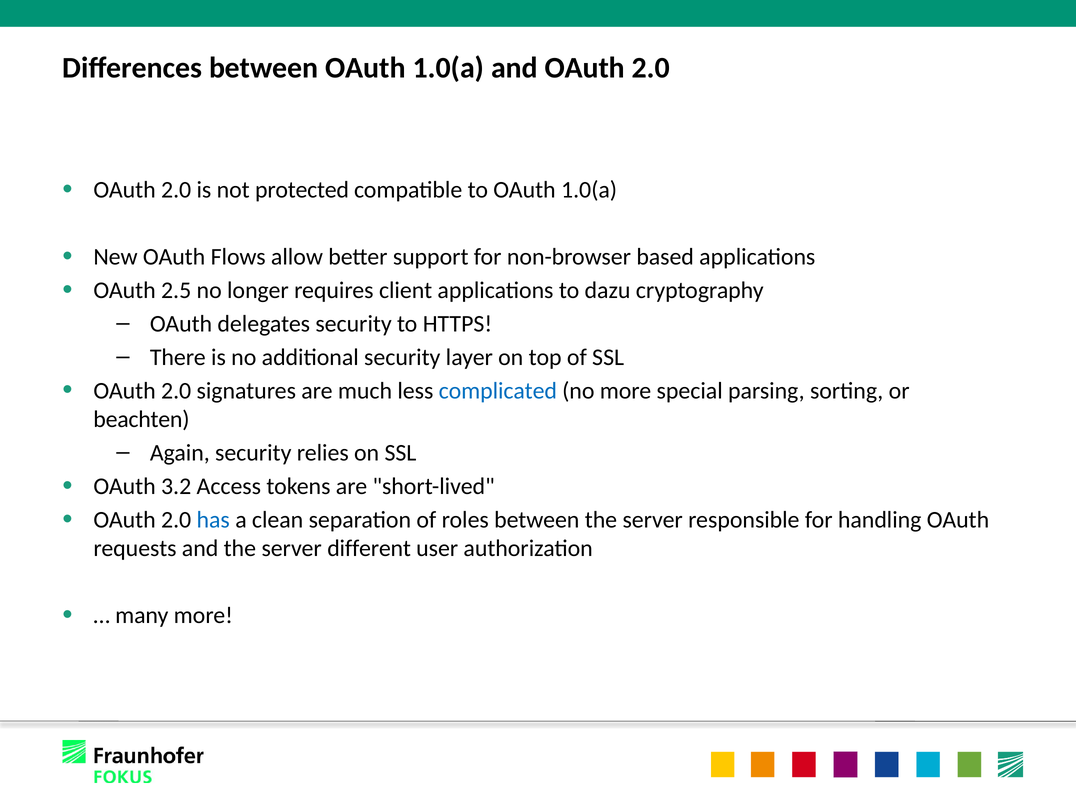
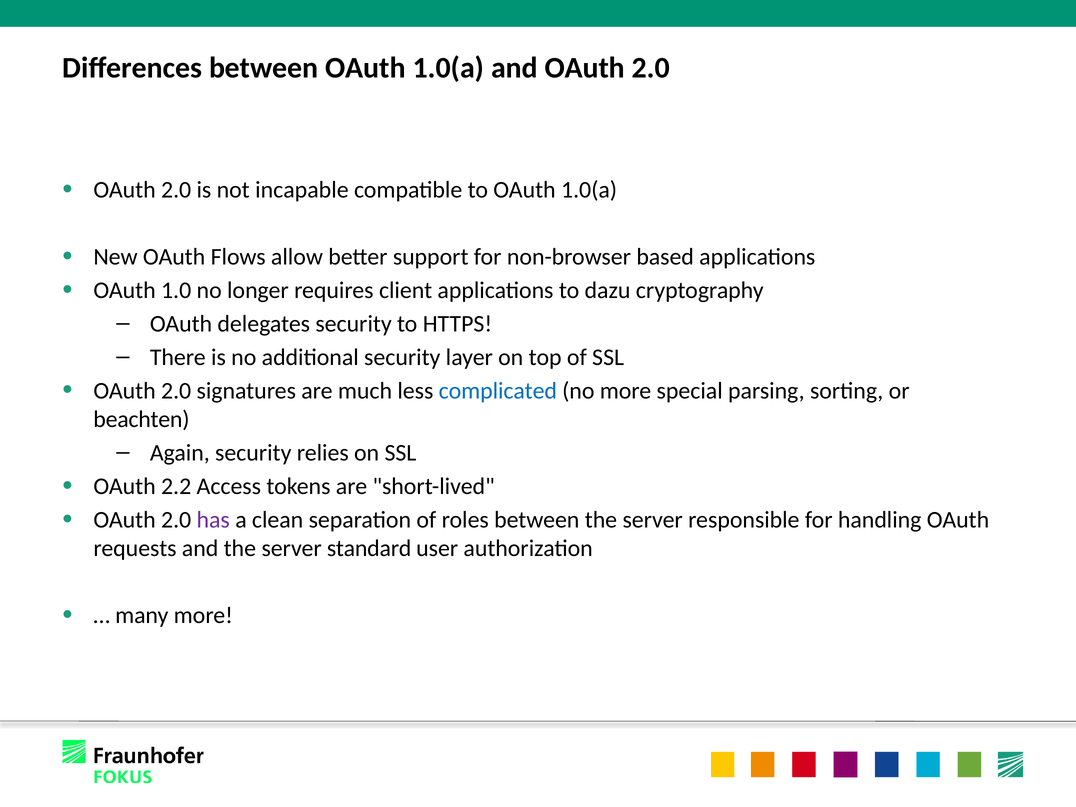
protected: protected -> incapable
2.5: 2.5 -> 1.0
3.2: 3.2 -> 2.2
has colour: blue -> purple
different: different -> standard
